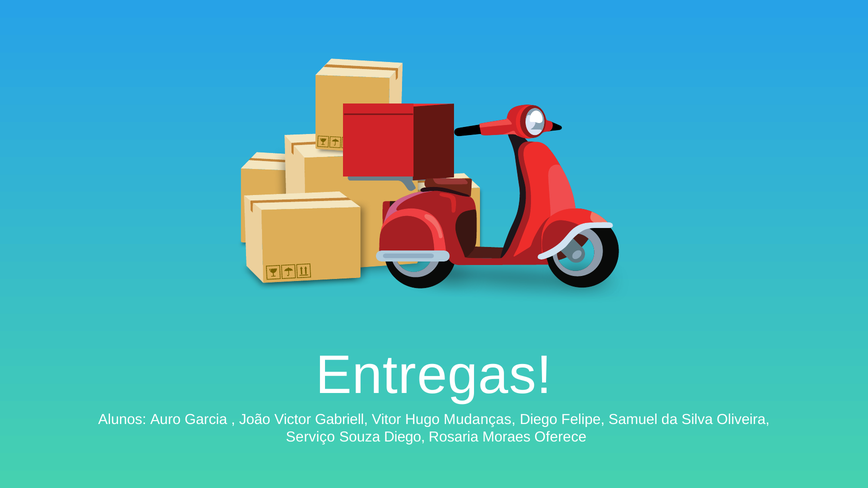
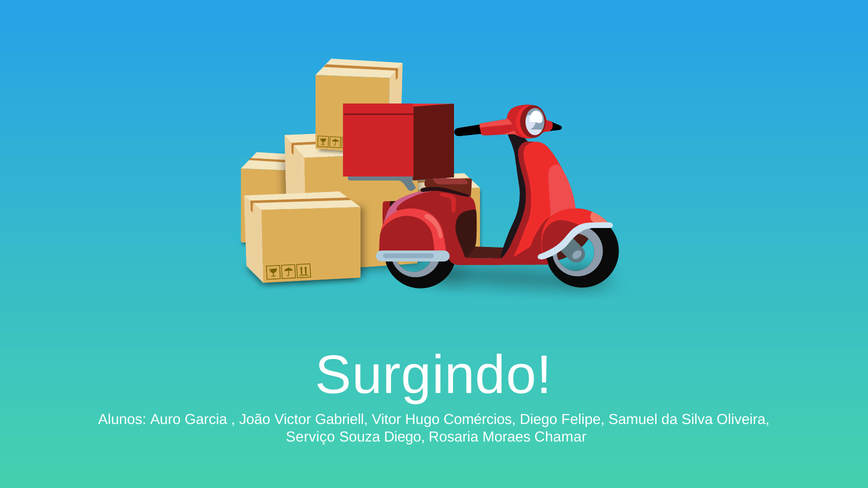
Entregas: Entregas -> Surgindo
Mudanças: Mudanças -> Comércios
Oferece: Oferece -> Chamar
